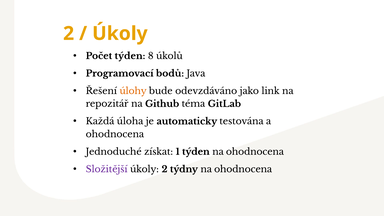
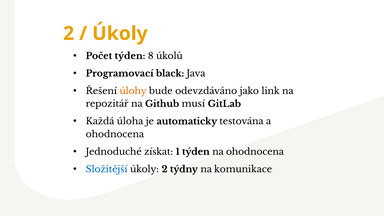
bodů: bodů -> black
téma: téma -> musí
Složitější colour: purple -> blue
týdny na ohodnocena: ohodnocena -> komunikace
